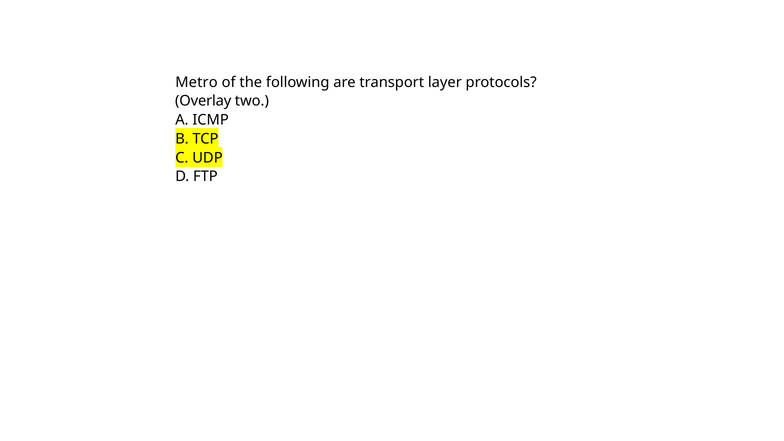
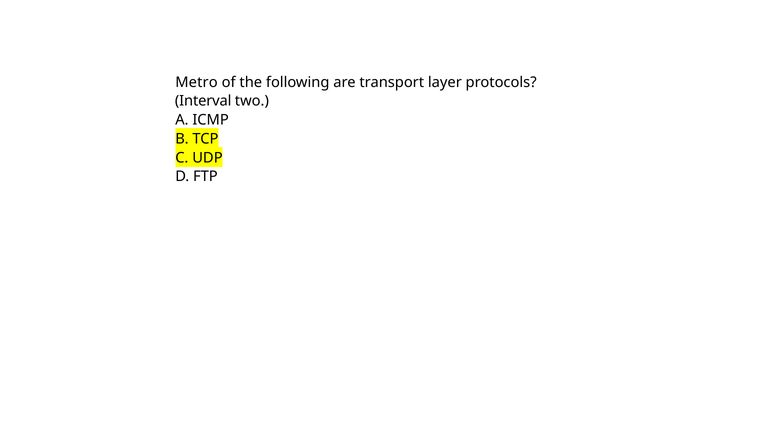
Overlay: Overlay -> Interval
